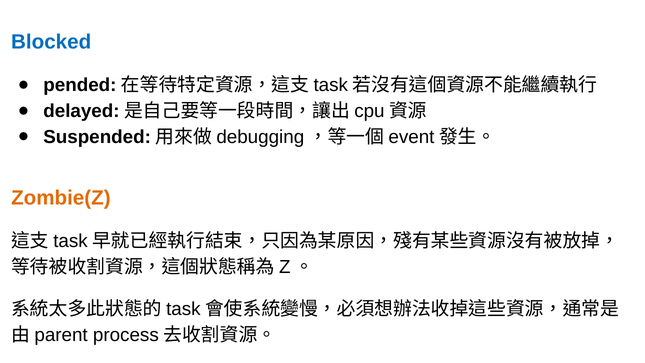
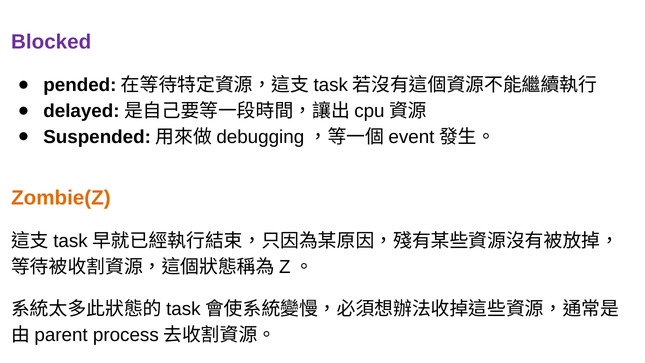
Blocked colour: blue -> purple
